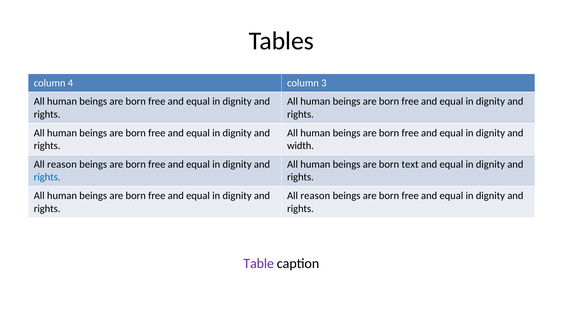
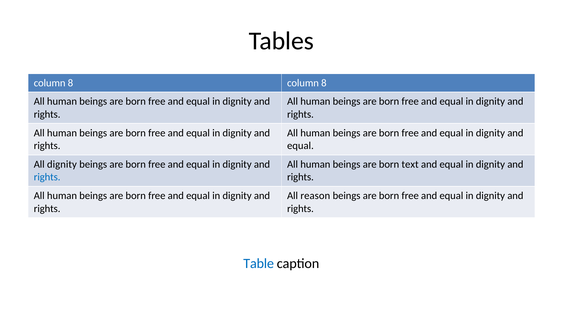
4 at (70, 83): 4 -> 8
3 at (324, 83): 3 -> 8
width at (301, 146): width -> equal
reason at (62, 164): reason -> dignity
Table colour: purple -> blue
